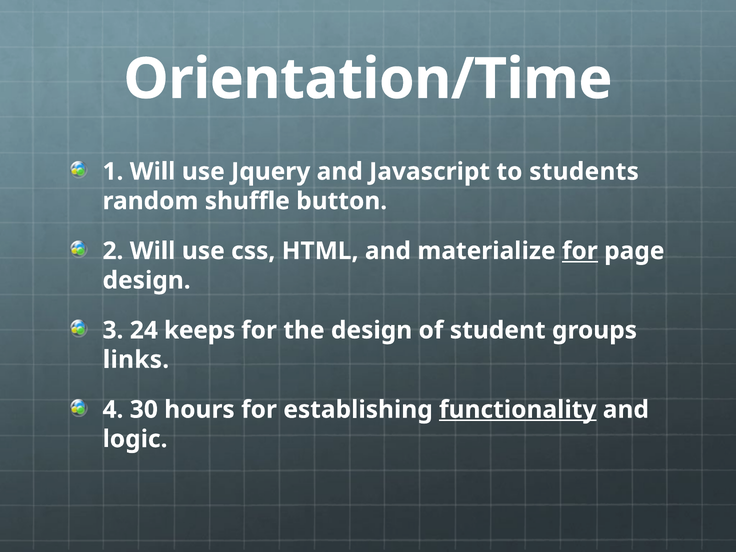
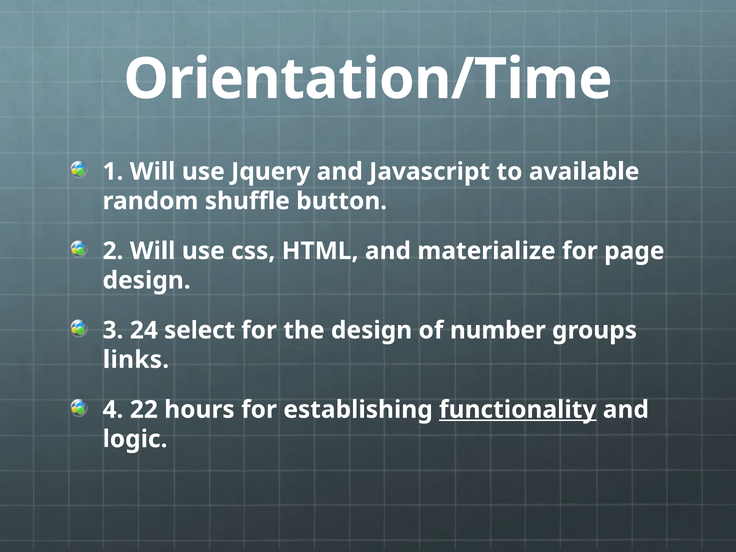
students: students -> available
for at (580, 251) underline: present -> none
keeps: keeps -> select
student: student -> number
30: 30 -> 22
